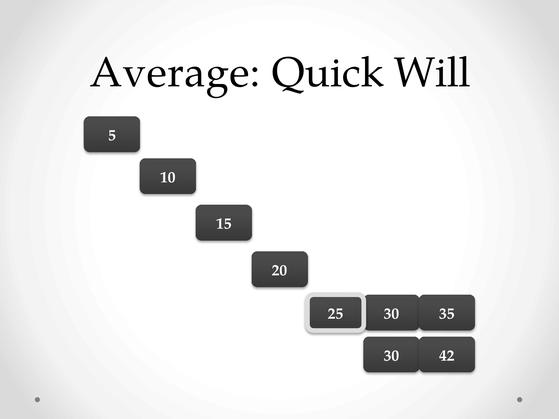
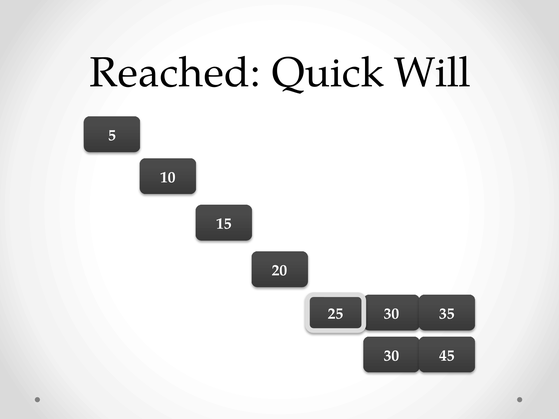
Average: Average -> Reached
42: 42 -> 45
